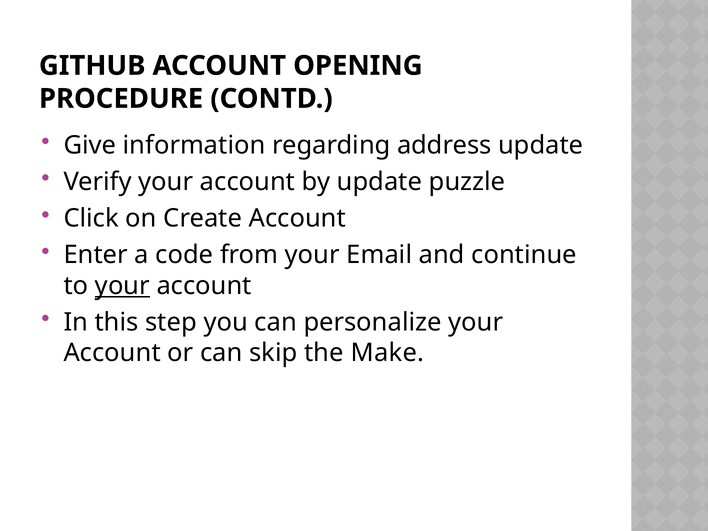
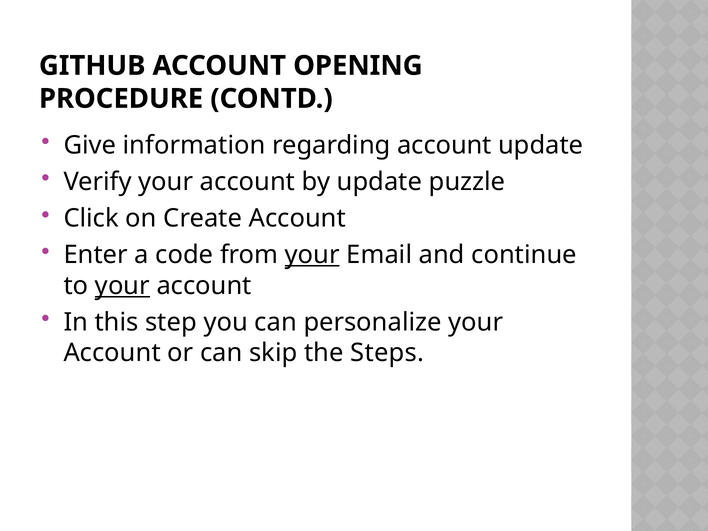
regarding address: address -> account
your at (312, 255) underline: none -> present
Make: Make -> Steps
